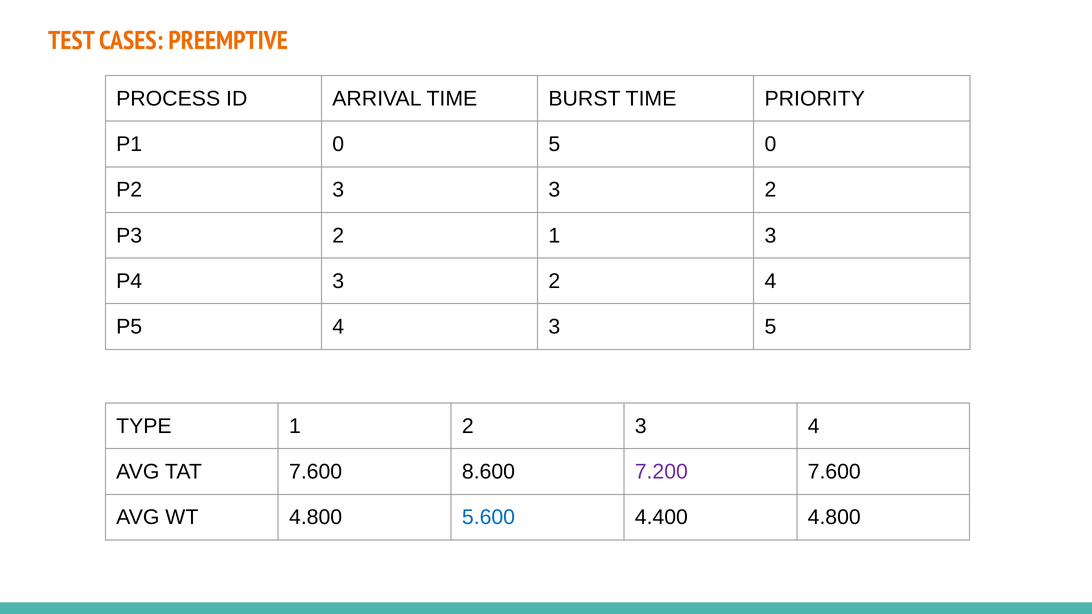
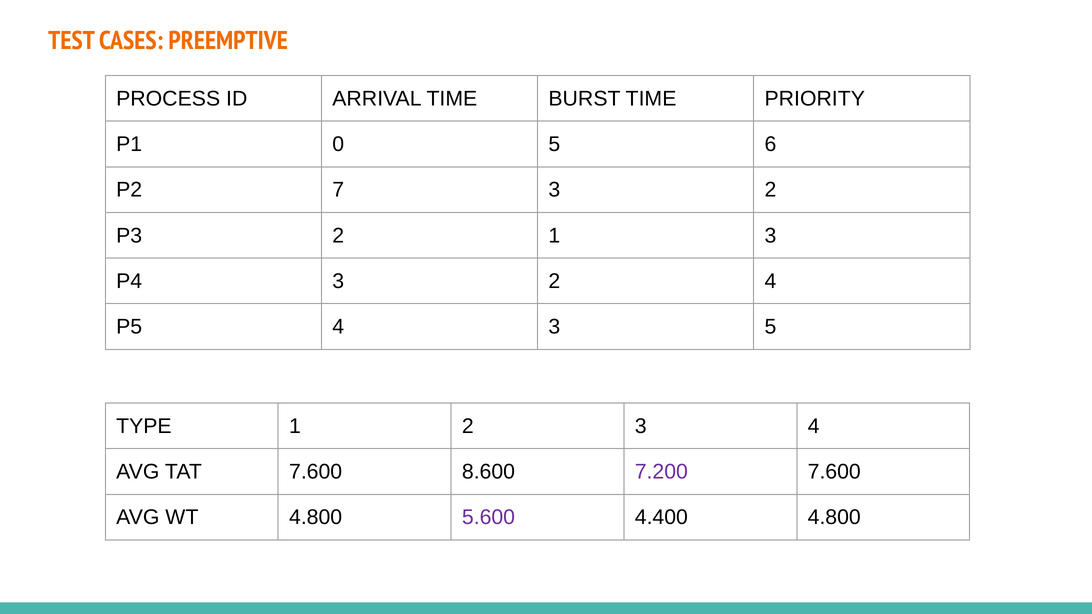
5 0: 0 -> 6
P2 3: 3 -> 7
5.600 colour: blue -> purple
